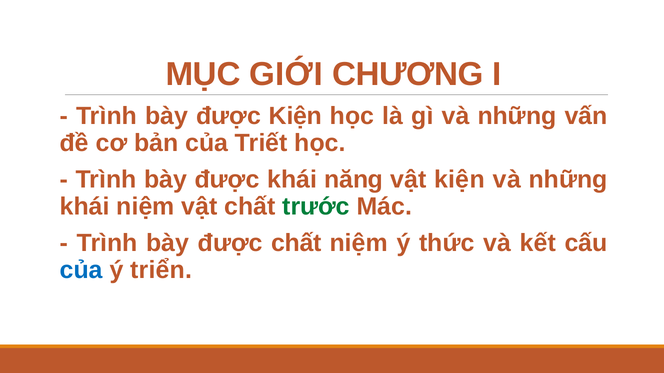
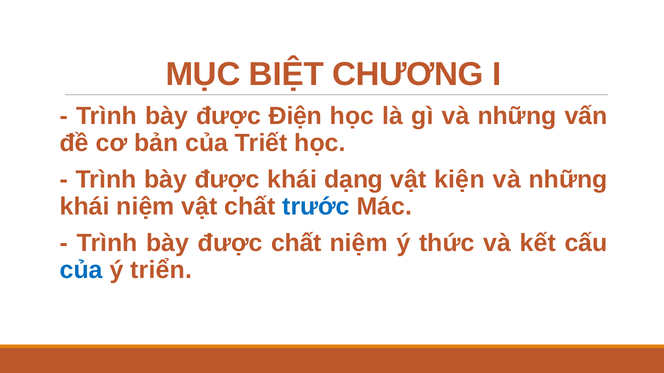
GIỚI: GIỚI -> BIỆT
được Kiện: Kiện -> Điện
năng: năng -> dạng
trước colour: green -> blue
